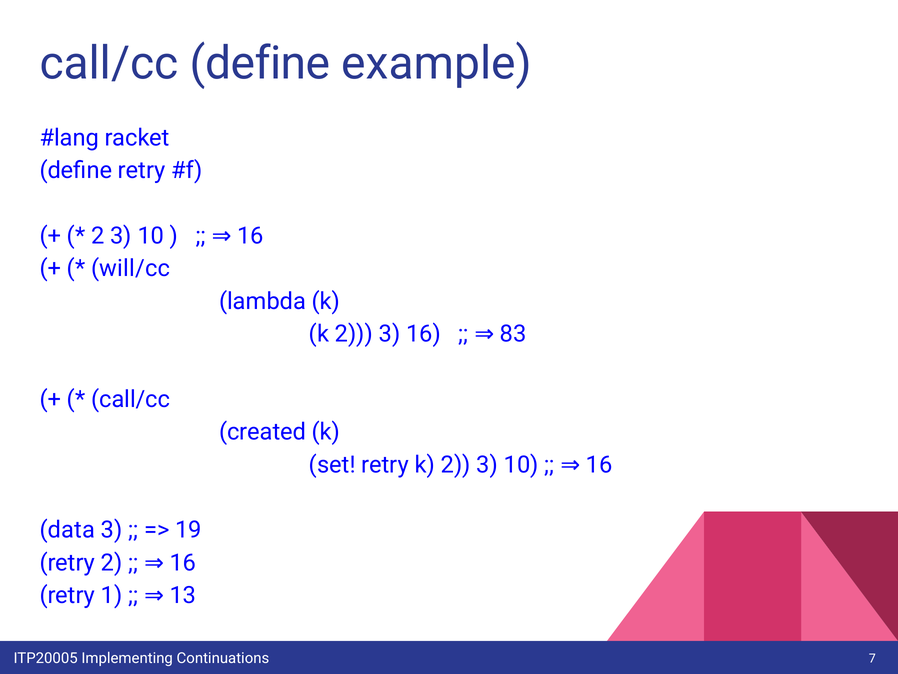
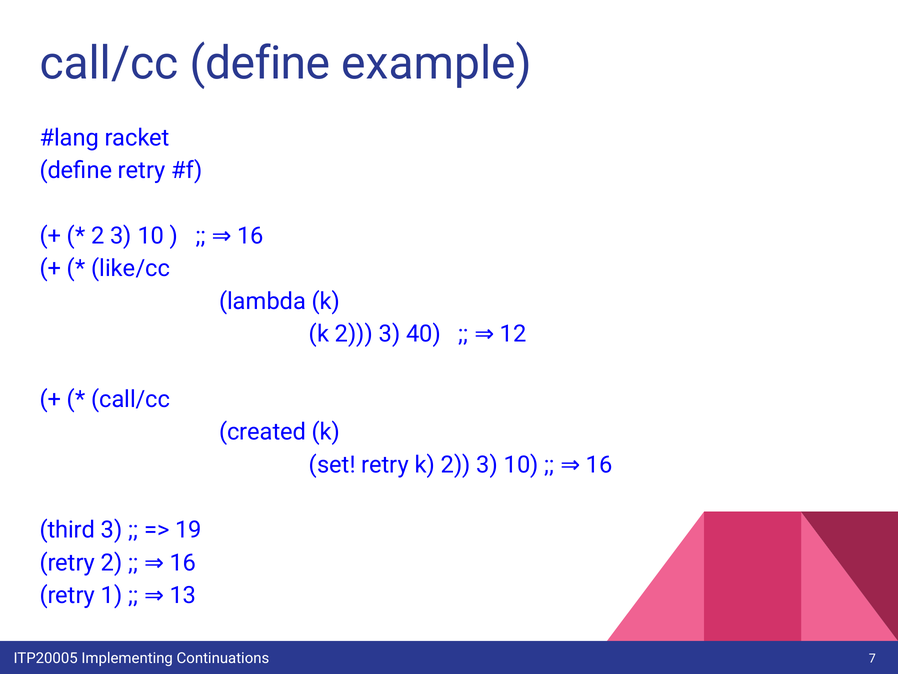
will/cc: will/cc -> like/cc
3 16: 16 -> 40
83: 83 -> 12
data: data -> third
